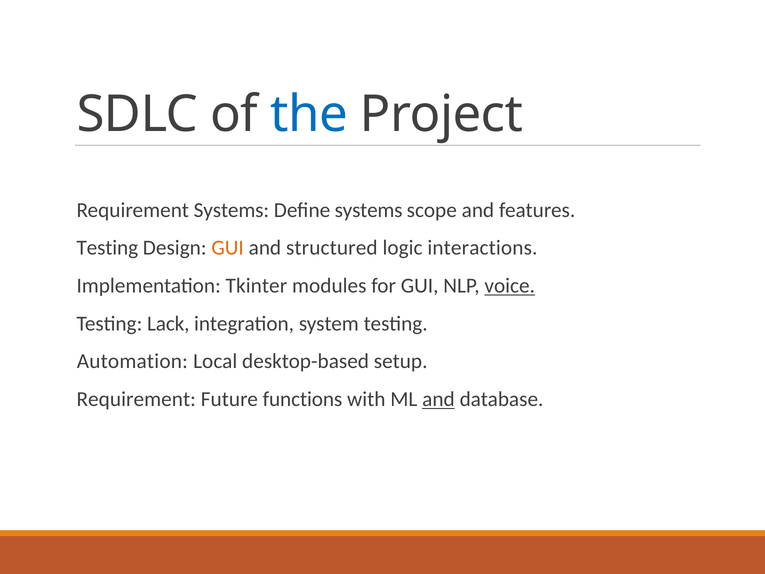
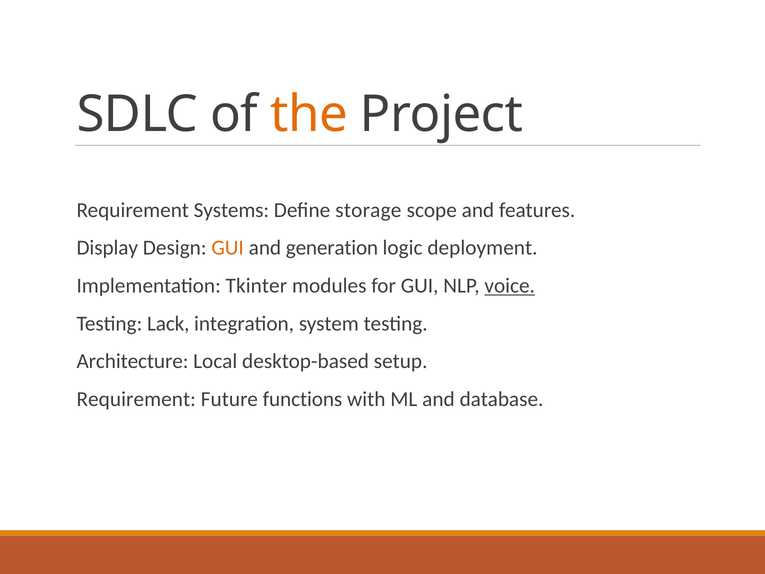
the colour: blue -> orange
Define systems: systems -> storage
Testing at (107, 248): Testing -> Display
structured: structured -> generation
interactions: interactions -> deployment
Automation: Automation -> Architecture
and at (438, 399) underline: present -> none
